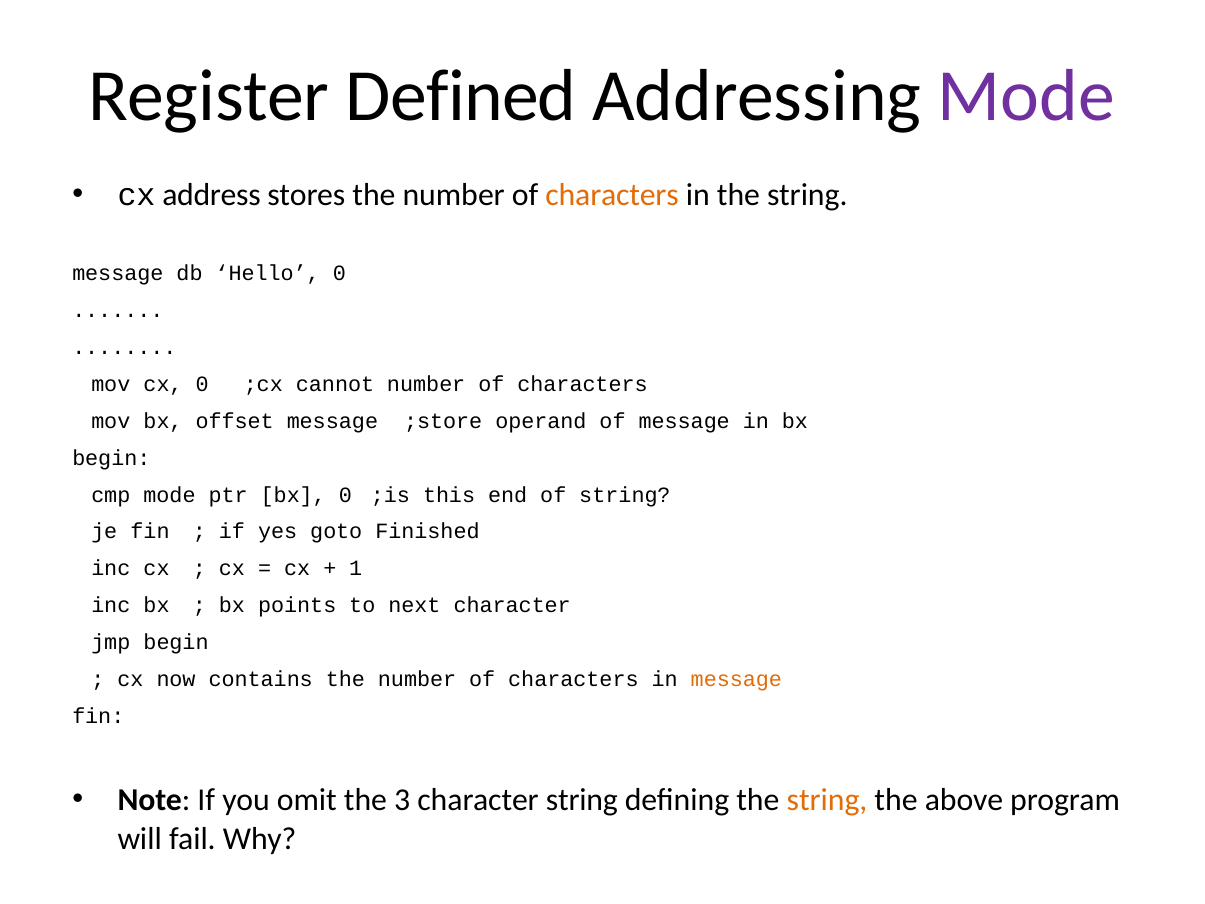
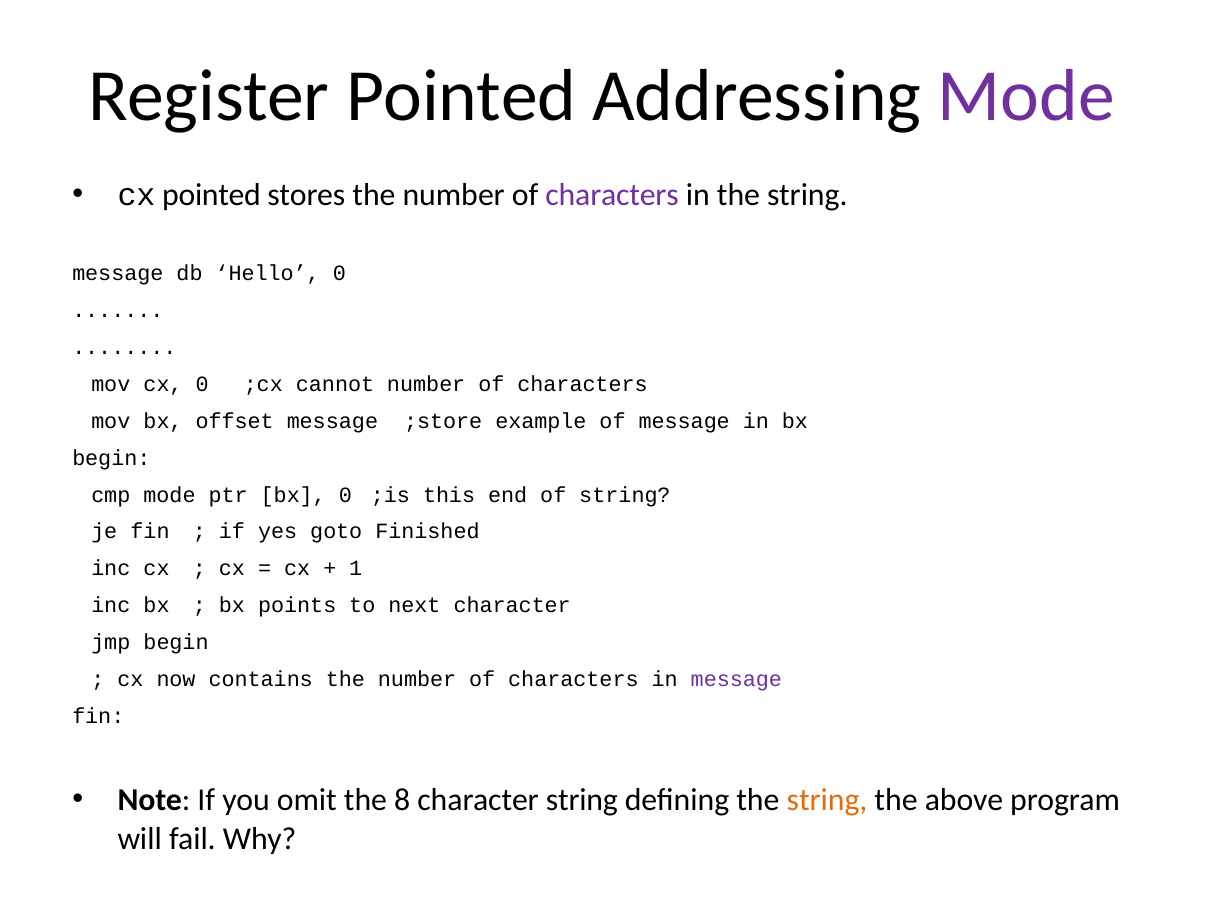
Register Defined: Defined -> Pointed
cx address: address -> pointed
characters at (612, 195) colour: orange -> purple
operand: operand -> example
message at (736, 679) colour: orange -> purple
3: 3 -> 8
